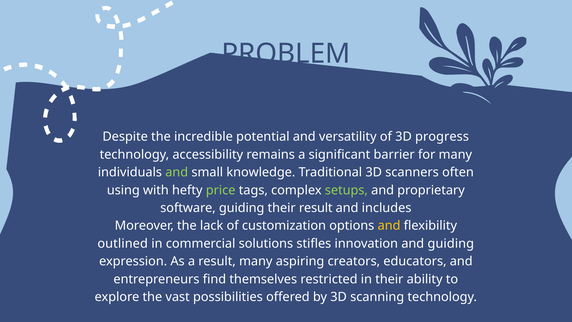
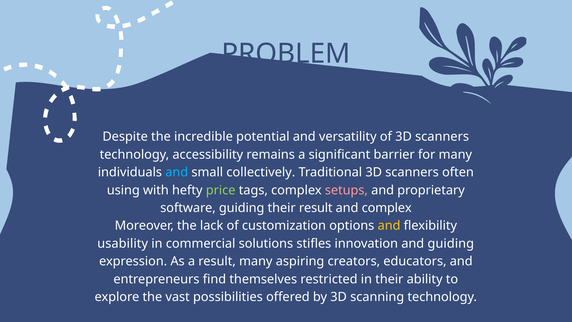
of 3D progress: progress -> scanners
and at (177, 172) colour: light green -> light blue
knowledge: knowledge -> collectively
setups colour: light green -> pink
and includes: includes -> complex
outlined: outlined -> usability
